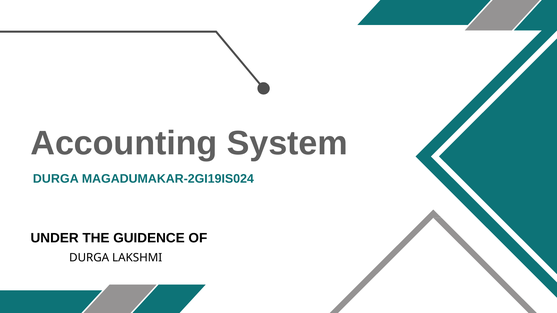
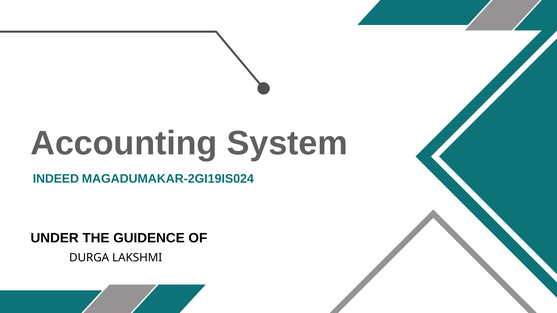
DURGA at (56, 179): DURGA -> INDEED
